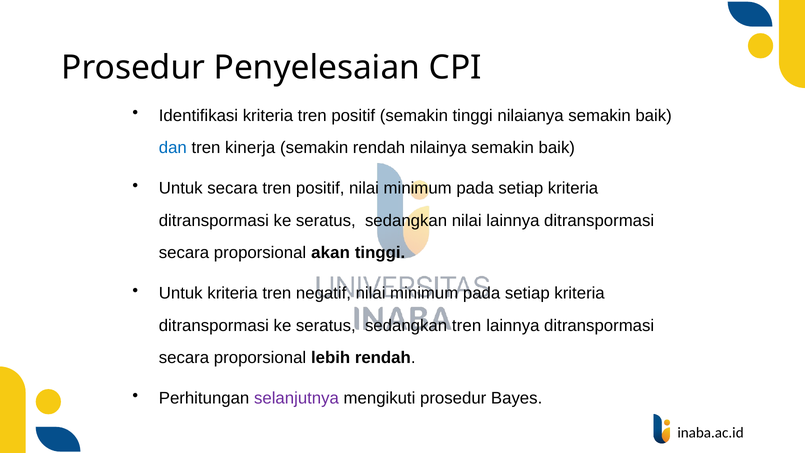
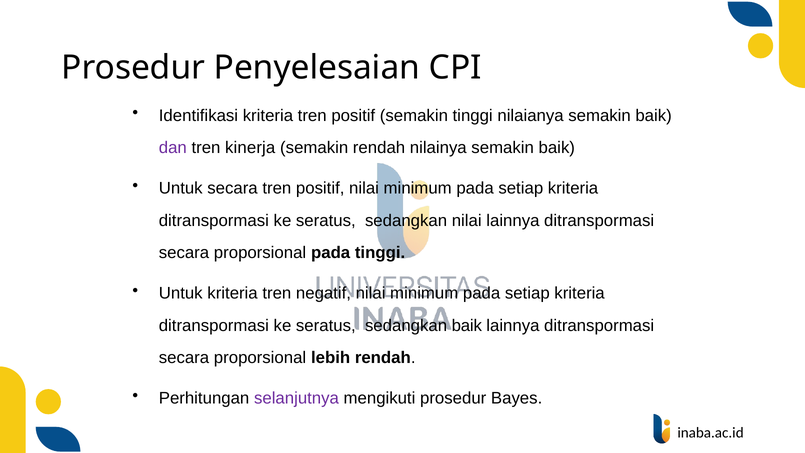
dan colour: blue -> purple
proporsional akan: akan -> pada
sedangkan tren: tren -> baik
